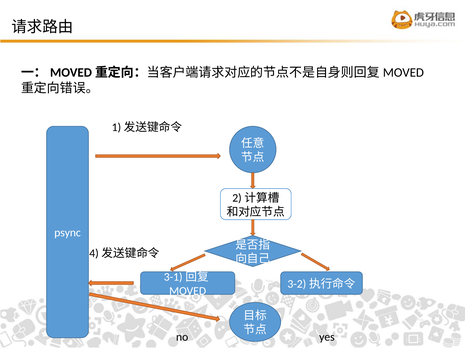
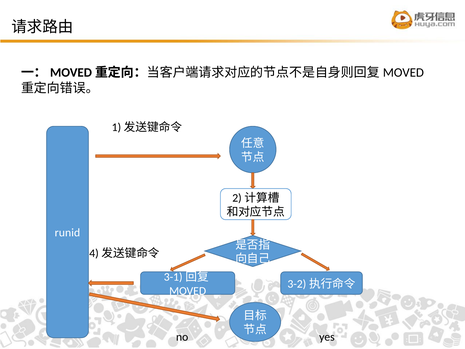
psync: psync -> runid
